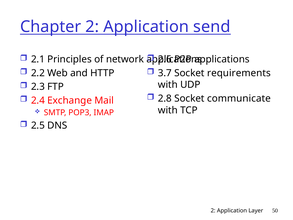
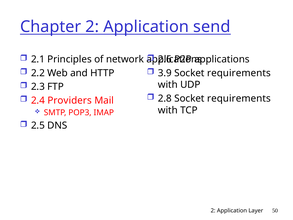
3.7: 3.7 -> 3.9
2.8 Socket communicate: communicate -> requirements
Exchange: Exchange -> Providers
